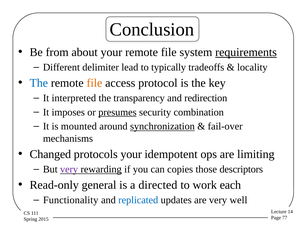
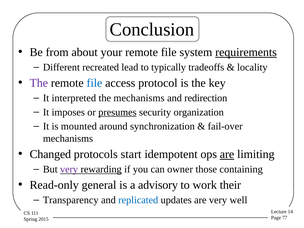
delimiter: delimiter -> recreated
The at (39, 83) colour: blue -> purple
file at (94, 83) colour: orange -> blue
the transparency: transparency -> mechanisms
combination: combination -> organization
synchronization underline: present -> none
protocols your: your -> start
are at (227, 154) underline: none -> present
copies: copies -> owner
descriptors: descriptors -> containing
directed: directed -> advisory
each: each -> their
Functionality: Functionality -> Transparency
